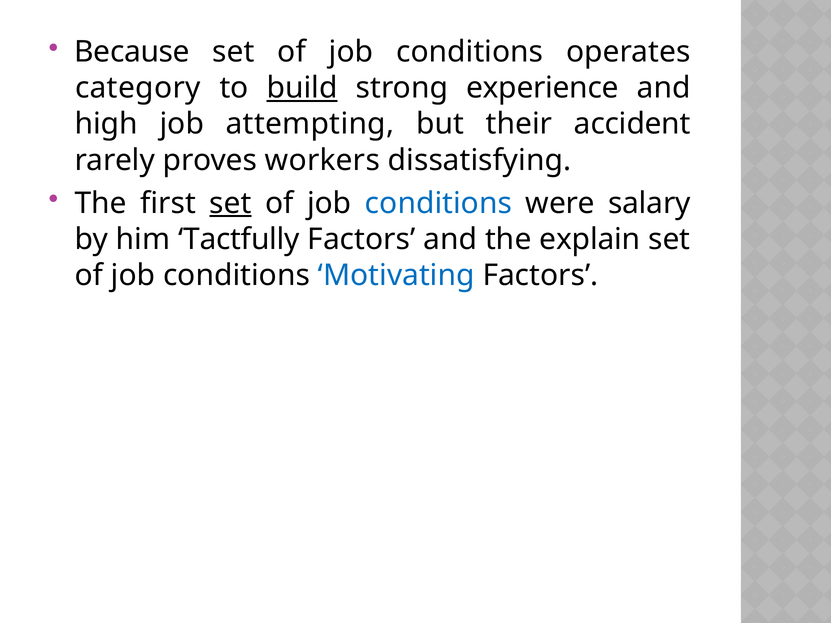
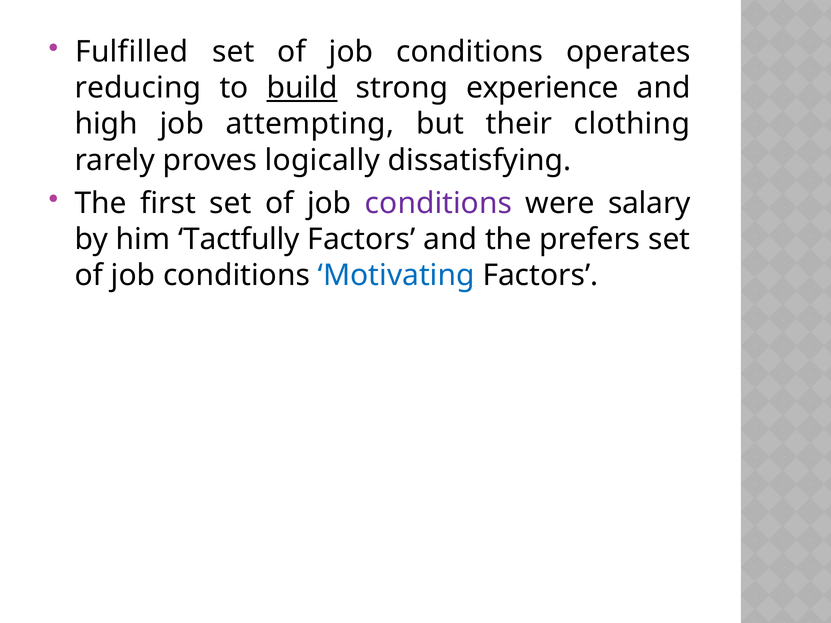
Because: Because -> Fulfilled
category: category -> reducing
accident: accident -> clothing
workers: workers -> logically
set at (230, 203) underline: present -> none
conditions at (438, 203) colour: blue -> purple
explain: explain -> prefers
